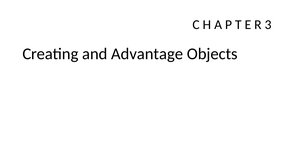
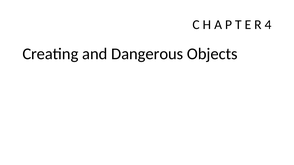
3: 3 -> 4
Advantage: Advantage -> Dangerous
